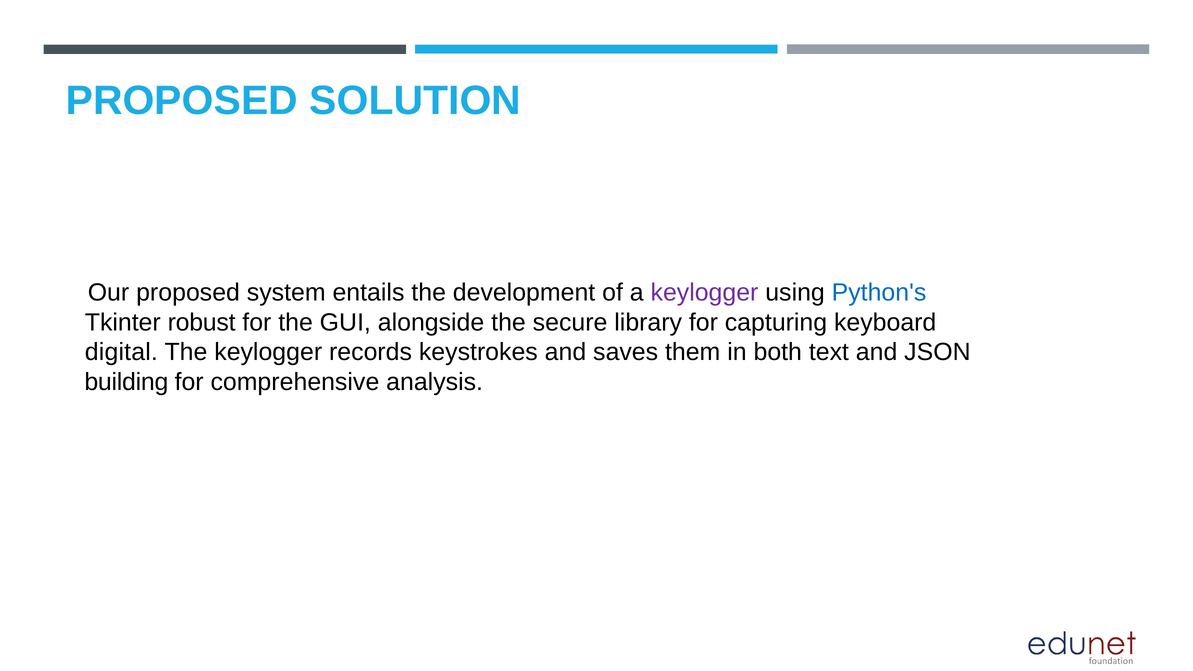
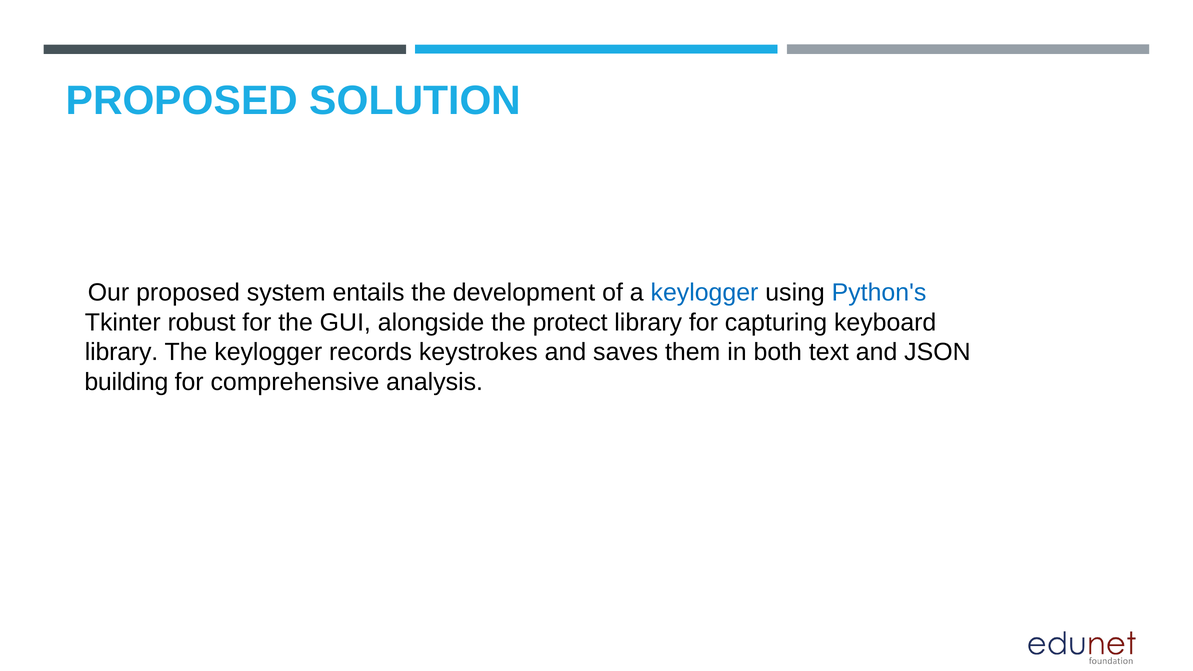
keylogger at (704, 293) colour: purple -> blue
secure: secure -> protect
digital at (121, 352): digital -> library
